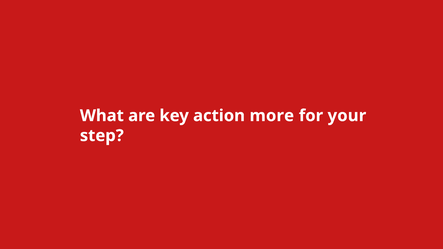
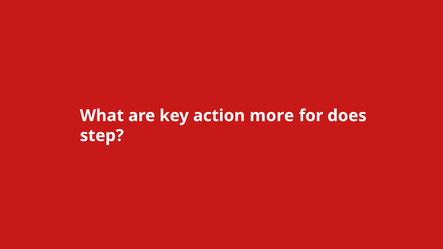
your: your -> does
